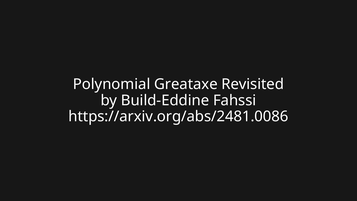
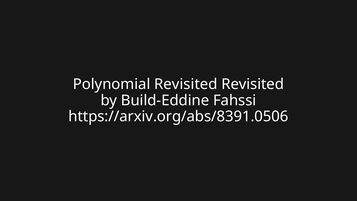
Polynomial Greataxe: Greataxe -> Revisited
https://arxiv.org/abs/2481.0086: https://arxiv.org/abs/2481.0086 -> https://arxiv.org/abs/8391.0506
